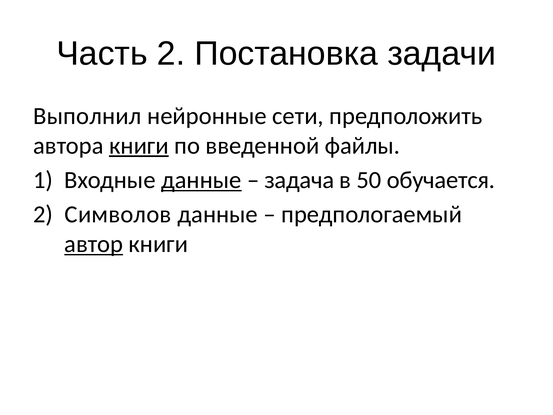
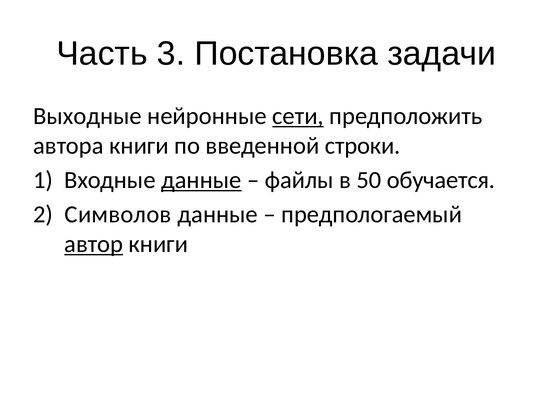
Часть 2: 2 -> 3
Выполнил: Выполнил -> Выходные
сети underline: none -> present
книги at (139, 146) underline: present -> none
файлы: файлы -> строки
задача: задача -> файлы
